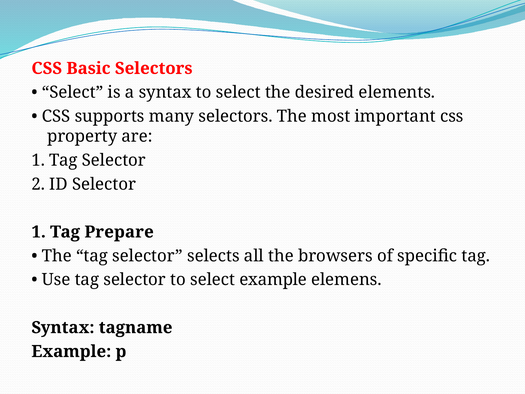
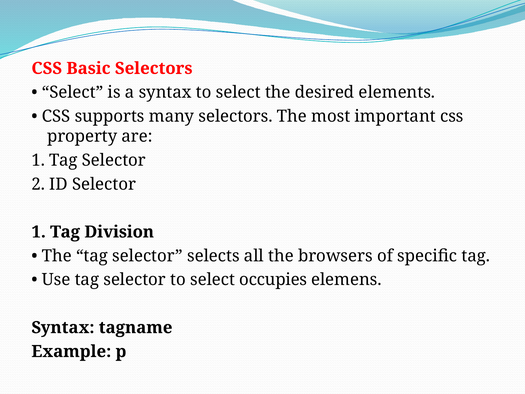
Prepare: Prepare -> Division
select example: example -> occupies
